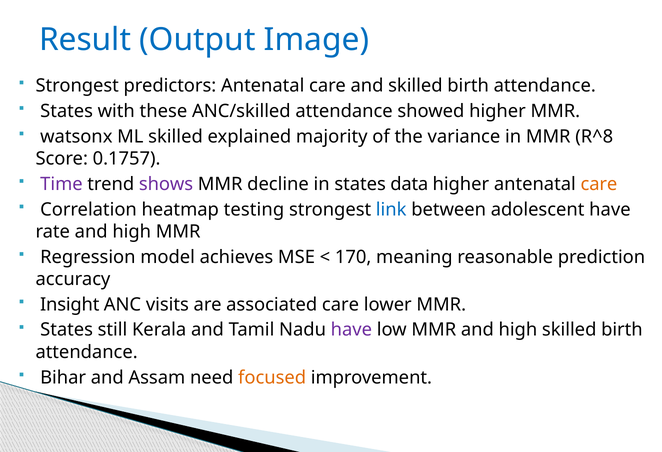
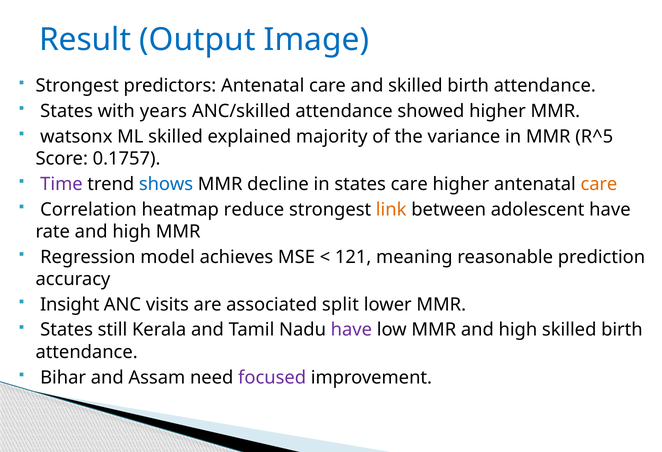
these: these -> years
R^8: R^8 -> R^5
shows colour: purple -> blue
states data: data -> care
testing: testing -> reduce
link colour: blue -> orange
170: 170 -> 121
associated care: care -> split
focused colour: orange -> purple
